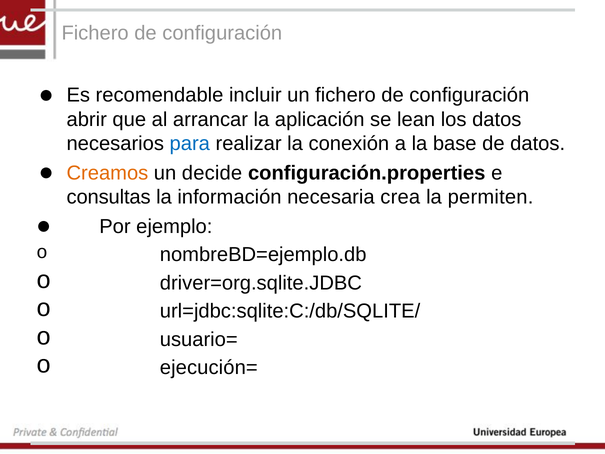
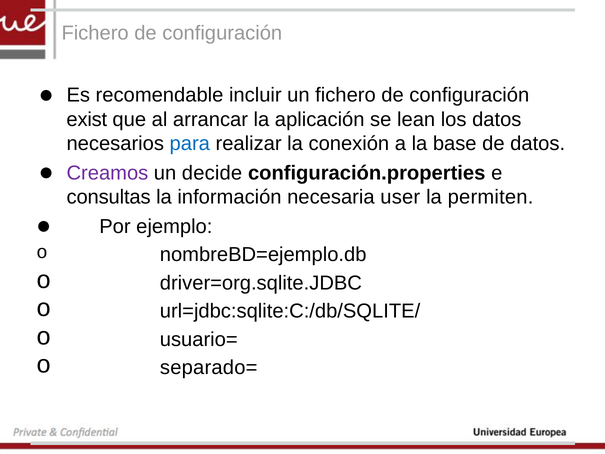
abrir: abrir -> exist
Creamos colour: orange -> purple
crea: crea -> user
ejecución=: ejecución= -> separado=
